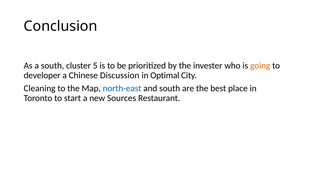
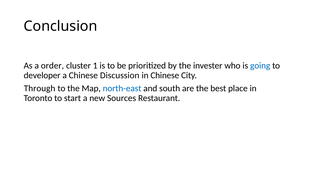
a south: south -> order
5: 5 -> 1
going colour: orange -> blue
in Optimal: Optimal -> Chinese
Cleaning: Cleaning -> Through
